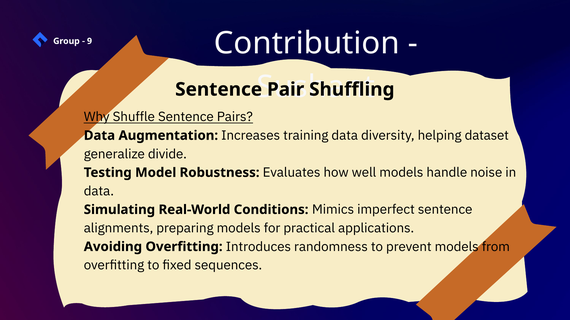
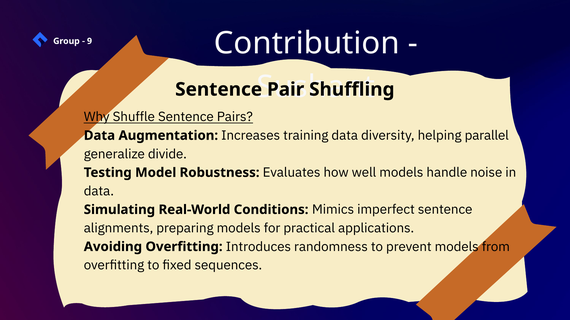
dataset: dataset -> parallel
